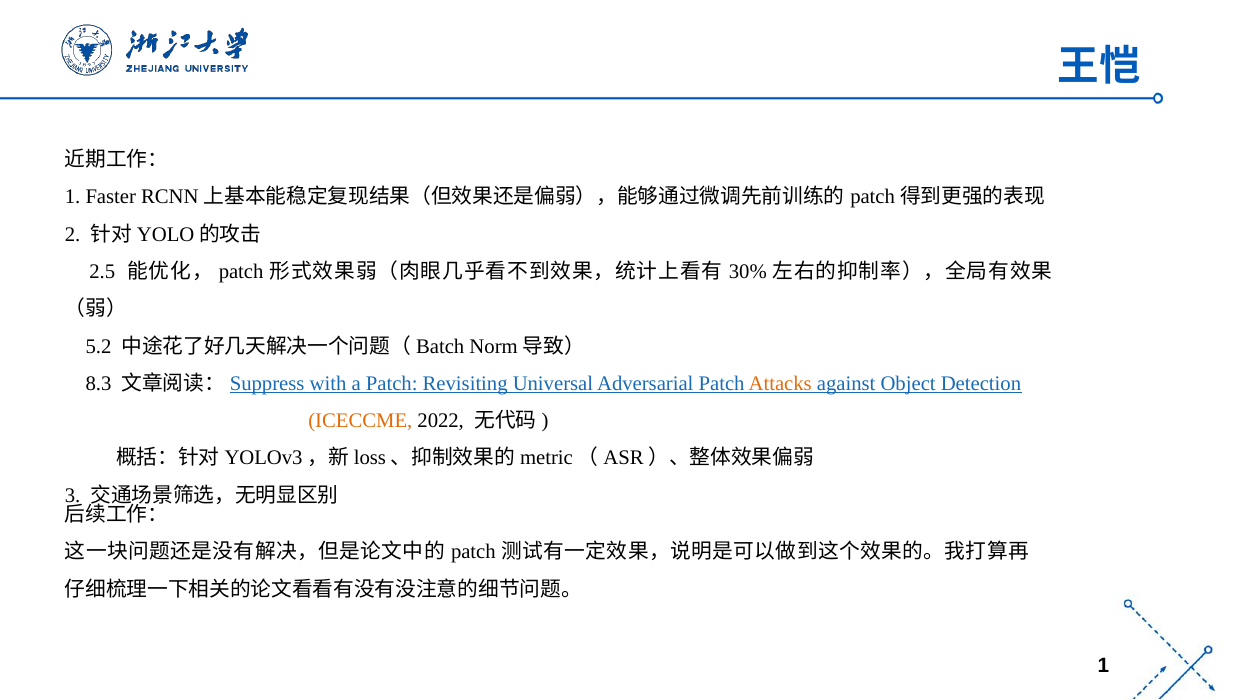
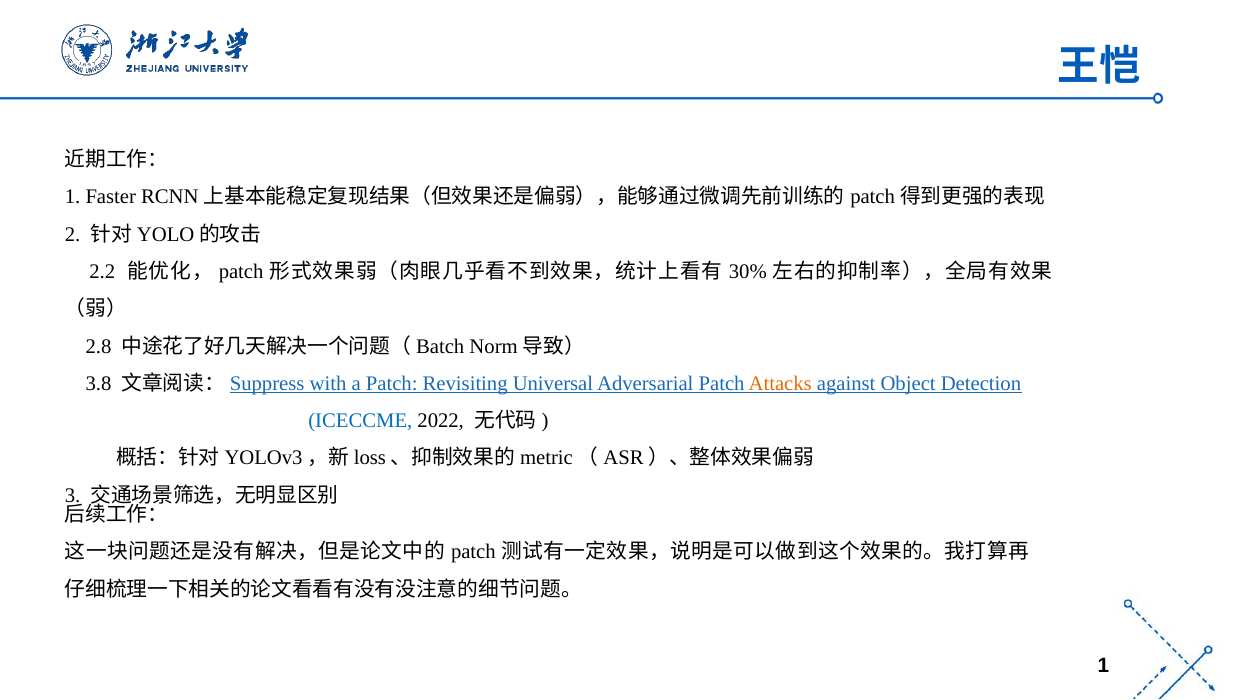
2.5: 2.5 -> 2.2
5.2: 5.2 -> 2.8
8.3: 8.3 -> 3.8
ICECCME colour: orange -> blue
